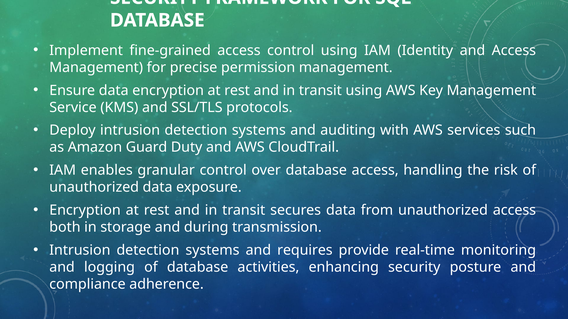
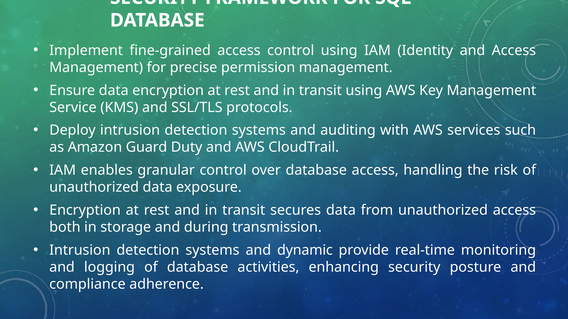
requires: requires -> dynamic
